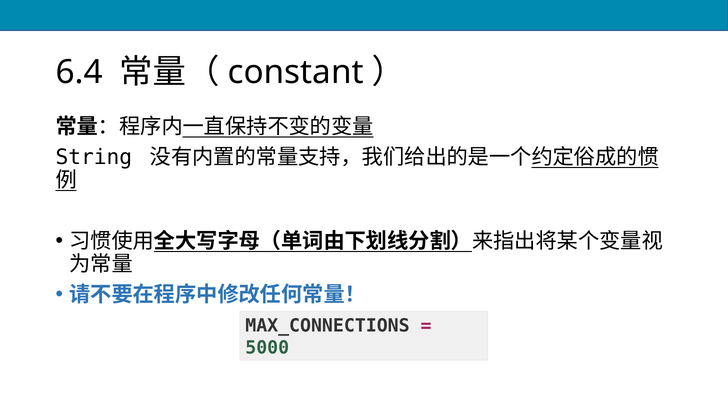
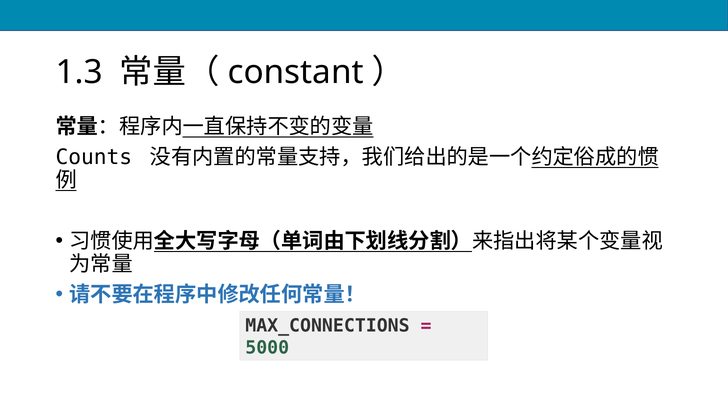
6.4: 6.4 -> 1.3
String: String -> Counts
